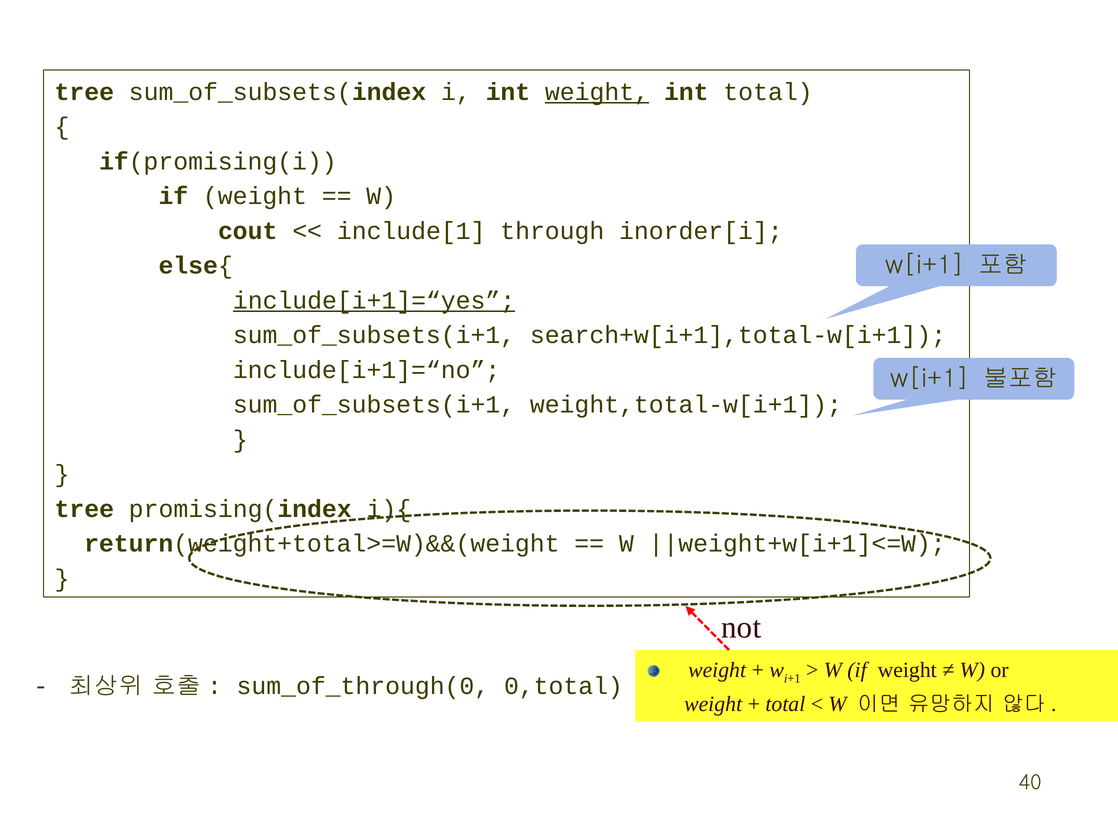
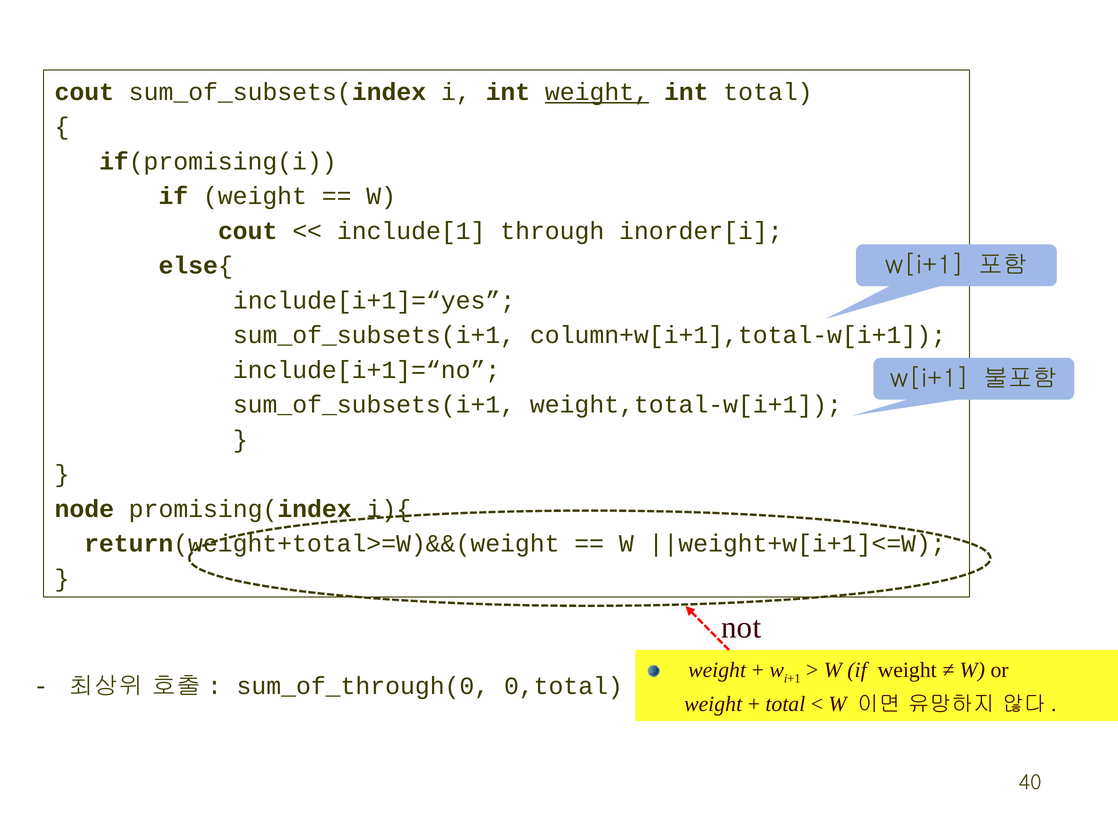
tree at (84, 92): tree -> cout
include[i+1]=“yes underline: present -> none
search+w[i+1],total-w[i+1: search+w[i+1],total-w[i+1 -> column+w[i+1],total-w[i+1
tree at (84, 509): tree -> node
